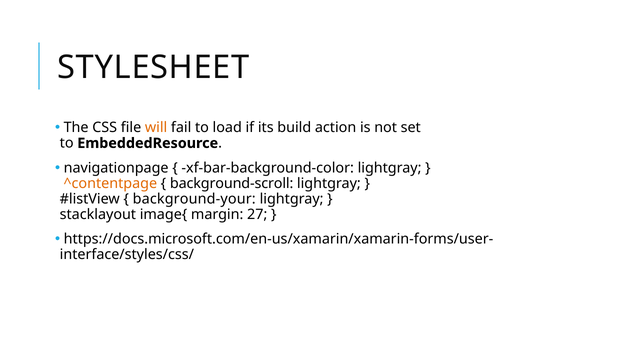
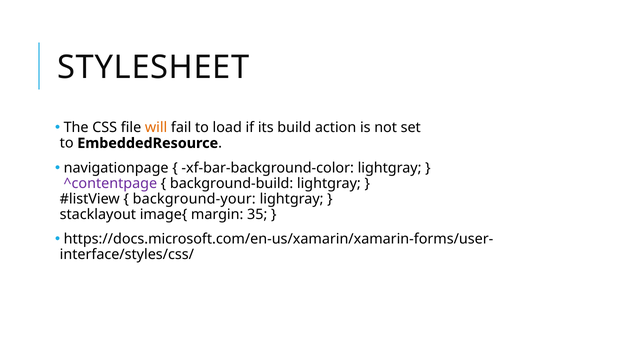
^contentpage colour: orange -> purple
background-scroll: background-scroll -> background-build
27: 27 -> 35
